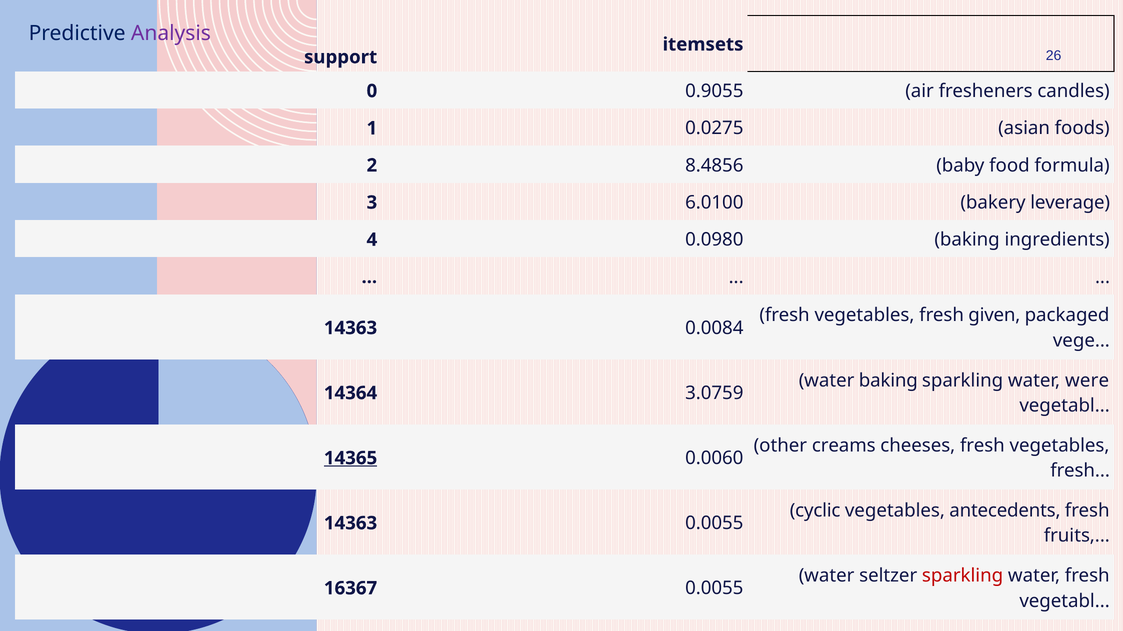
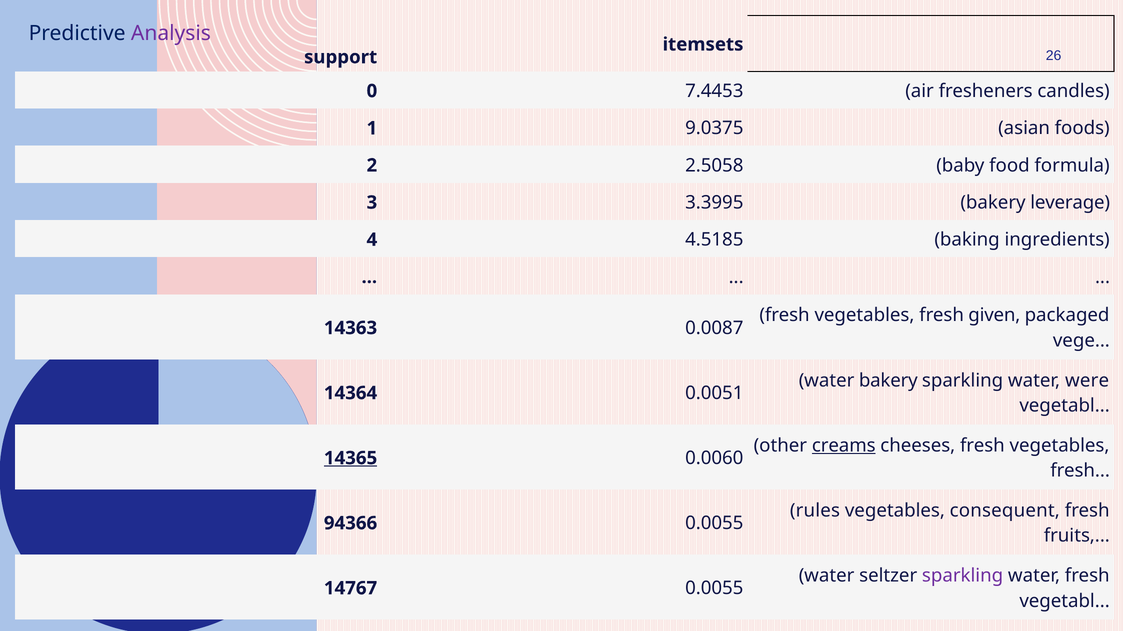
0.9055: 0.9055 -> 7.4453
0.0275: 0.0275 -> 9.0375
8.4856: 8.4856 -> 2.5058
6.0100: 6.0100 -> 3.3995
0.0980: 0.0980 -> 4.5185
0.0084: 0.0084 -> 0.0087
water baking: baking -> bakery
3.0759: 3.0759 -> 0.0051
creams underline: none -> present
cyclic: cyclic -> rules
antecedents: antecedents -> consequent
14363 at (351, 524): 14363 -> 94366
sparkling at (963, 576) colour: red -> purple
16367: 16367 -> 14767
